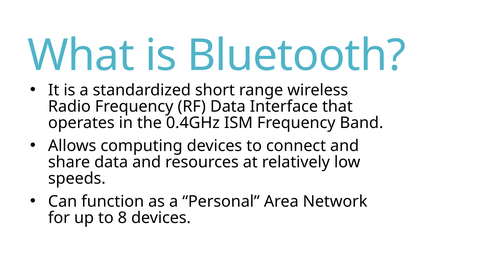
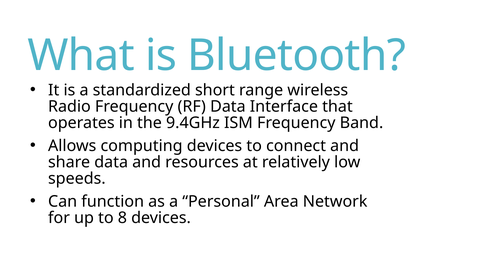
0.4GHz: 0.4GHz -> 9.4GHz
